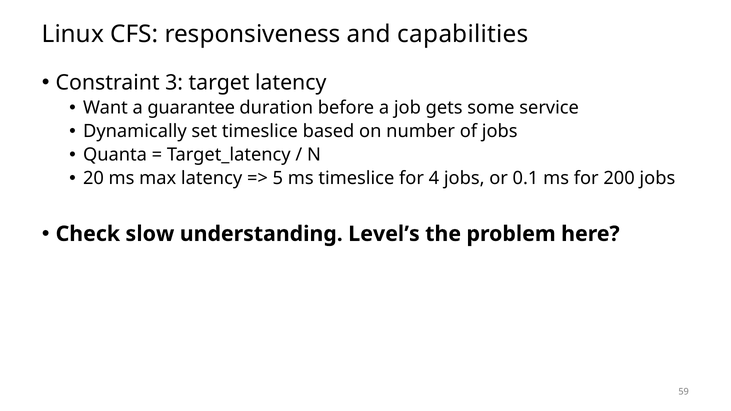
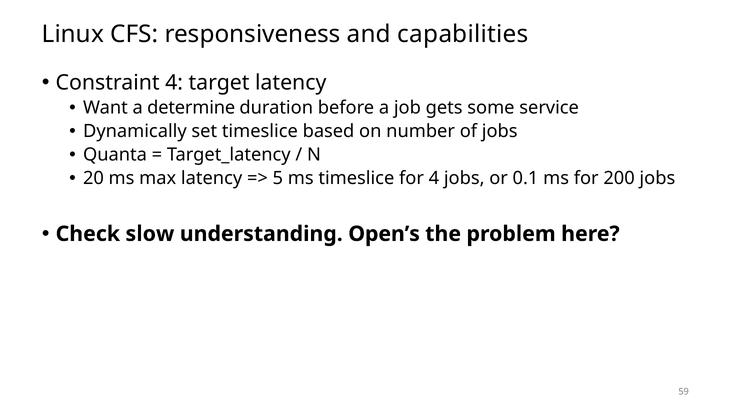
Constraint 3: 3 -> 4
guarantee: guarantee -> determine
Level’s: Level’s -> Open’s
